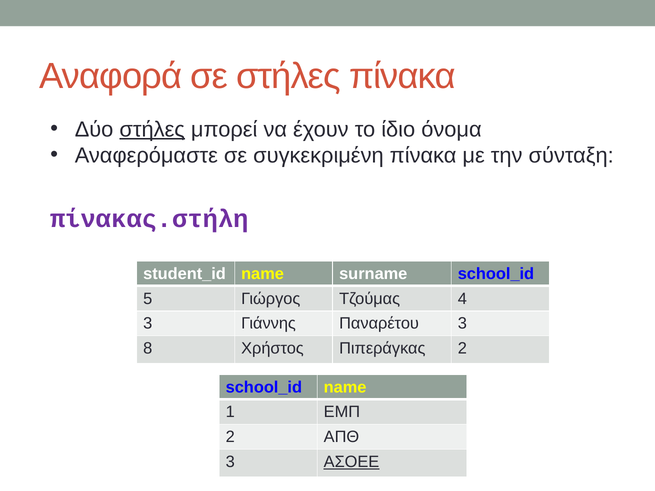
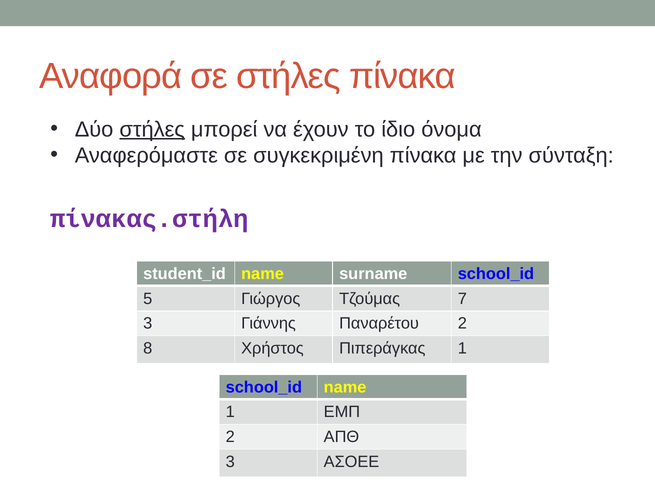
4: 4 -> 7
Παναρέτου 3: 3 -> 2
Πιπεράγκας 2: 2 -> 1
ΑΣΟΕΕ underline: present -> none
